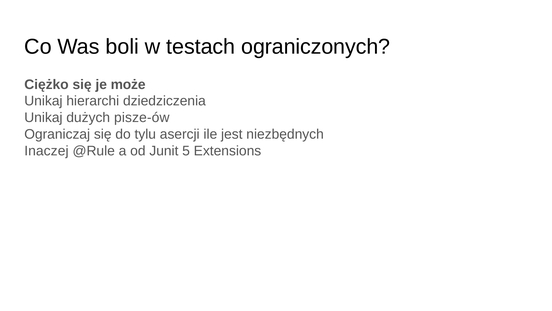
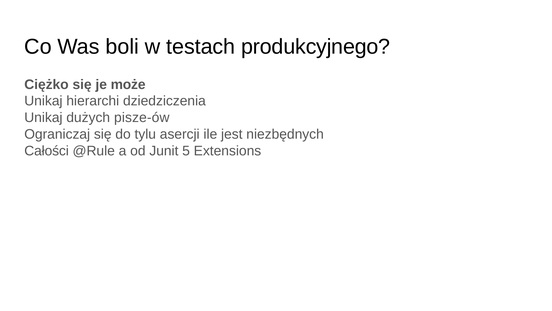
ograniczonych: ograniczonych -> produkcyjnego
Inaczej: Inaczej -> Całości
